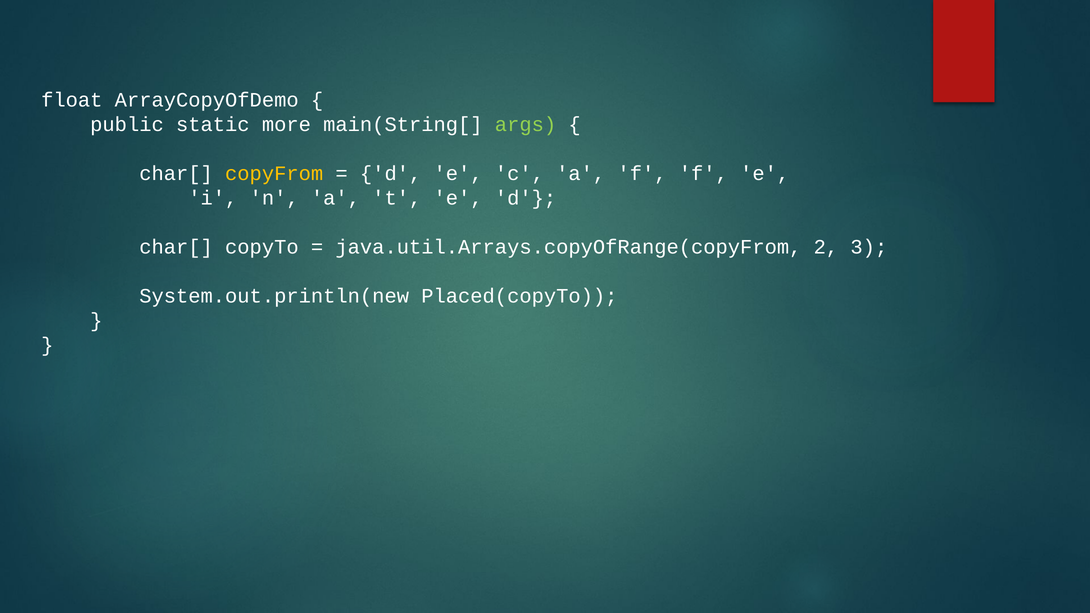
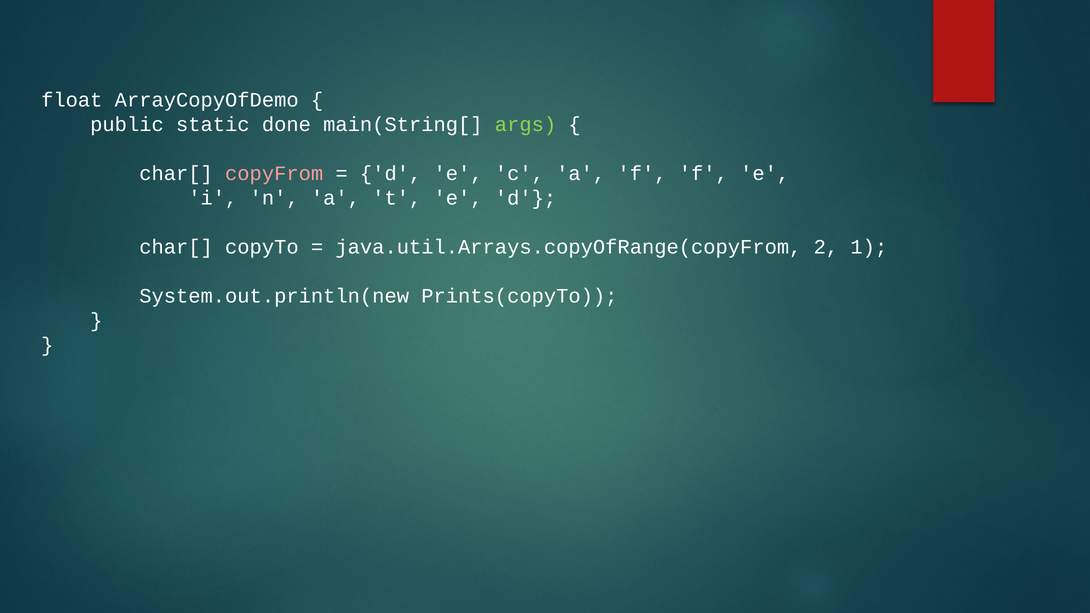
more: more -> done
copyFrom colour: yellow -> pink
3: 3 -> 1
Placed(copyTo: Placed(copyTo -> Prints(copyTo
